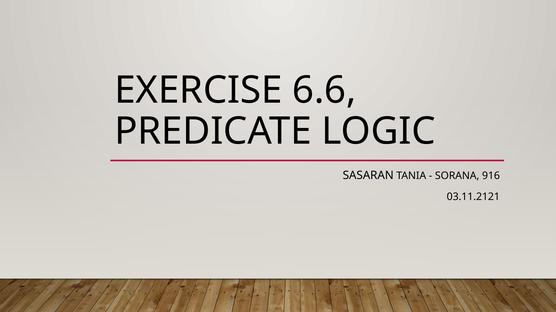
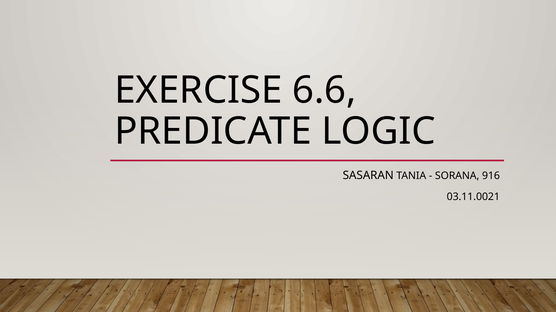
03.11.2121: 03.11.2121 -> 03.11.0021
